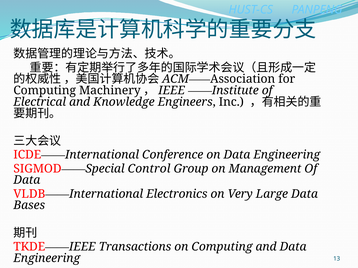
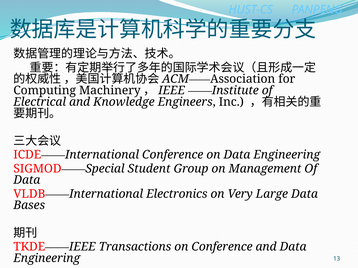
Control: Control -> Student
on Computing: Computing -> Conference
